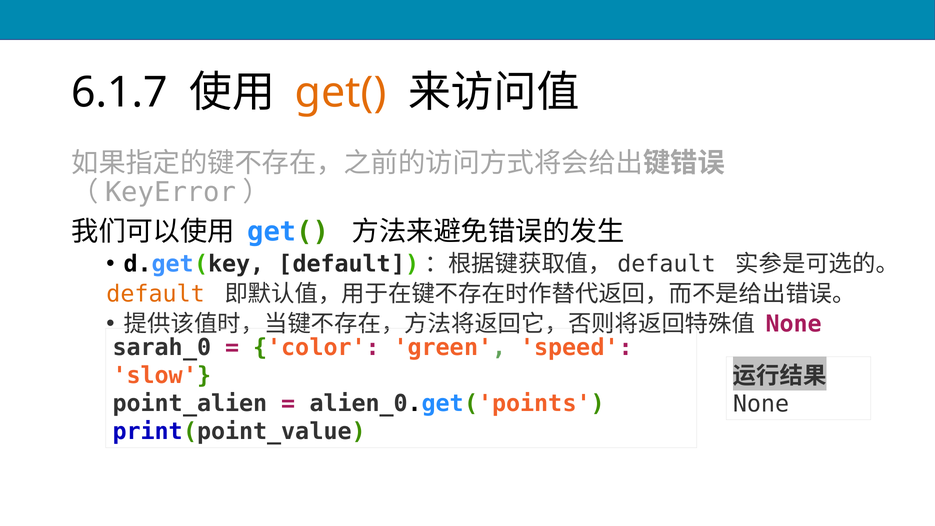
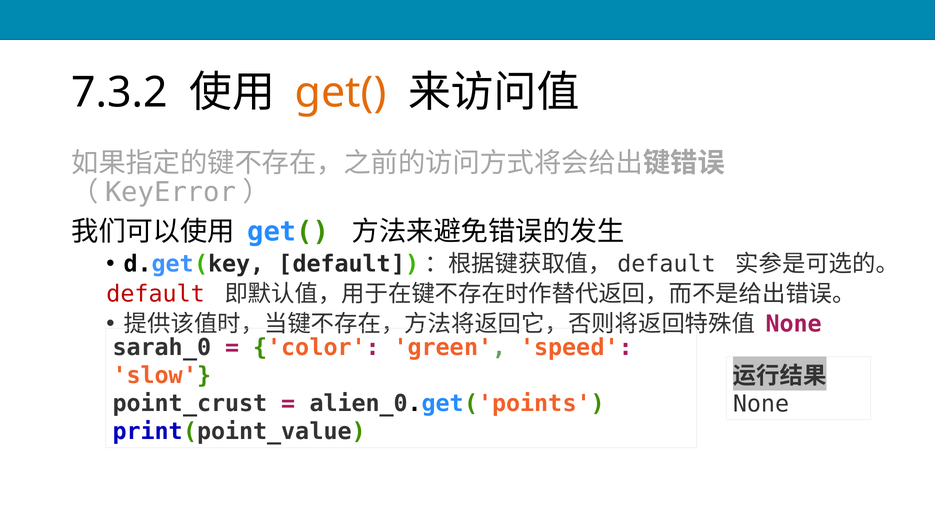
6.1.7: 6.1.7 -> 7.3.2
default colour: orange -> red
point_alien: point_alien -> point_crust
